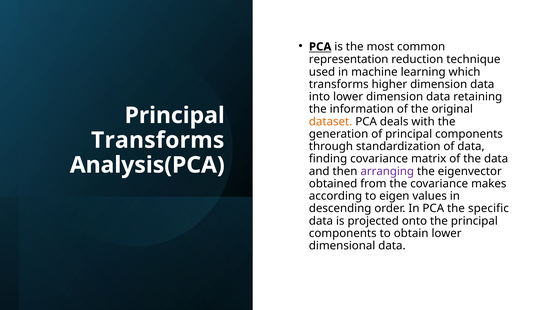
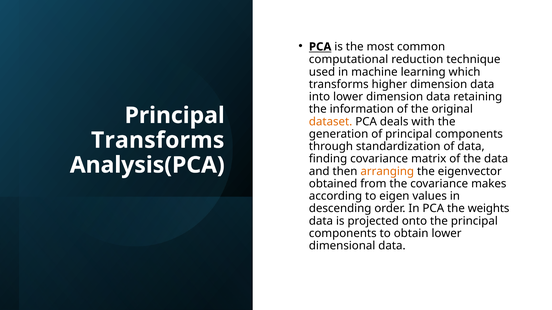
representation: representation -> computational
arranging colour: purple -> orange
specific: specific -> weights
